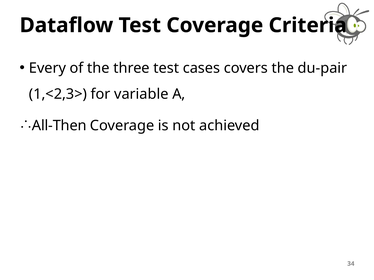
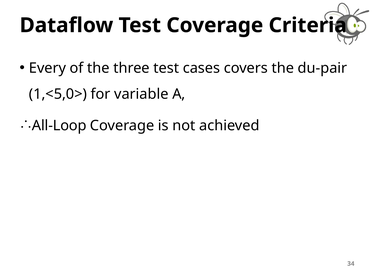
1,<2,3>: 1,<2,3> -> 1,<5,0>
All-Then: All-Then -> All-Loop
